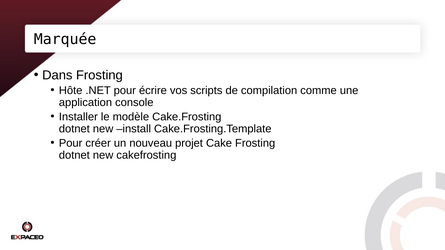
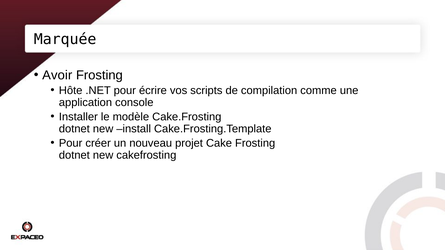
Dans: Dans -> Avoir
